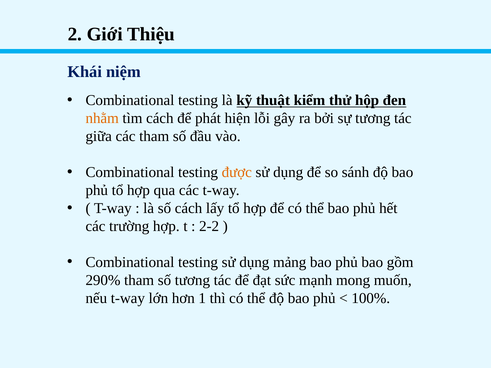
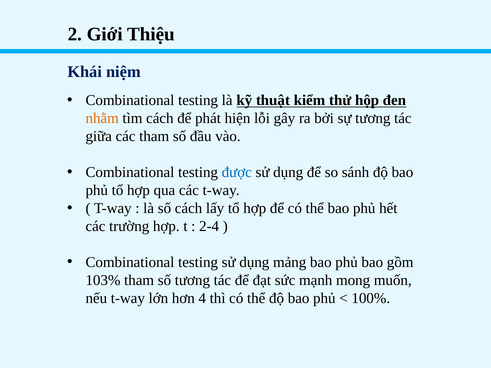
được colour: orange -> blue
2-2: 2-2 -> 2-4
290%: 290% -> 103%
1: 1 -> 4
